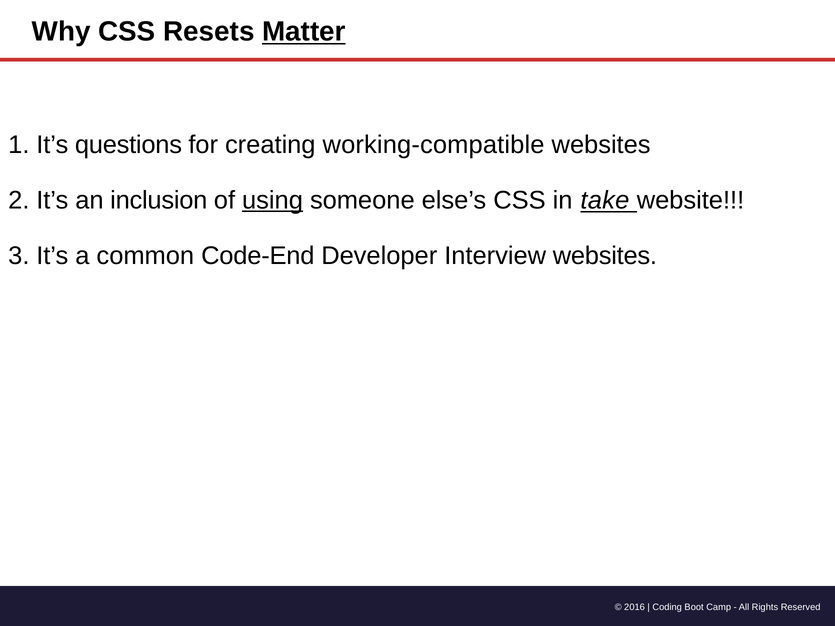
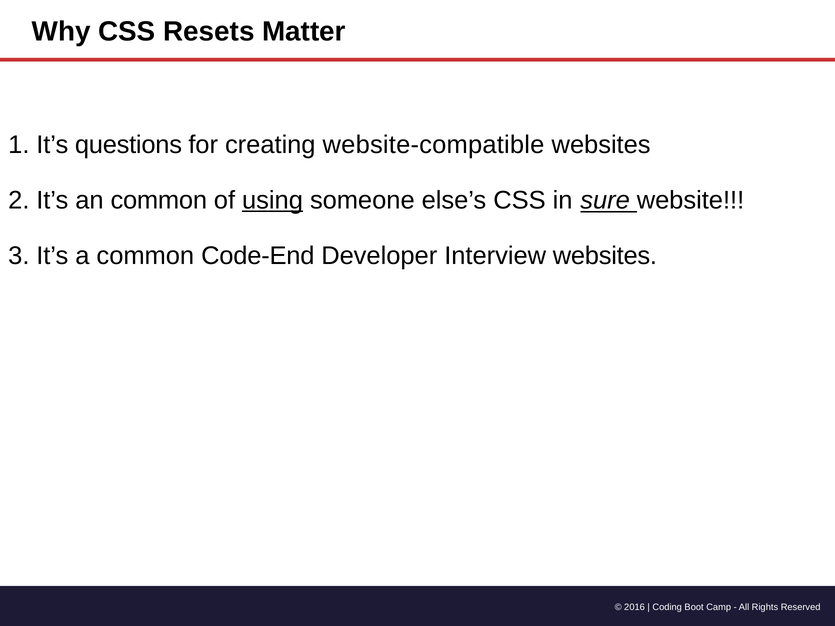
Matter underline: present -> none
working-compatible: working-compatible -> website-compatible
an inclusion: inclusion -> common
take: take -> sure
